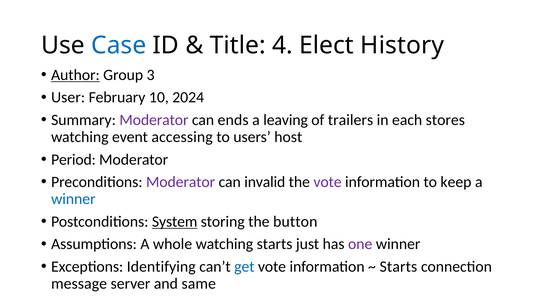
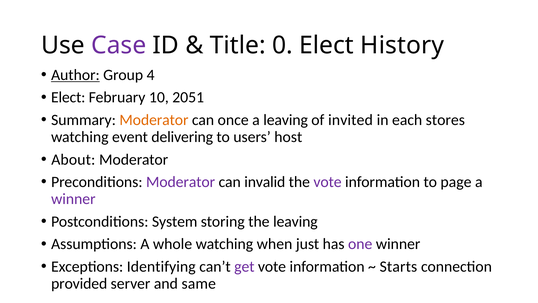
Case colour: blue -> purple
4: 4 -> 0
3: 3 -> 4
User at (68, 97): User -> Elect
2024: 2024 -> 2051
Moderator at (154, 120) colour: purple -> orange
ends: ends -> once
trailers: trailers -> invited
accessing: accessing -> delivering
Period: Period -> About
keep: keep -> page
winner at (73, 199) colour: blue -> purple
System underline: present -> none
the button: button -> leaving
watching starts: starts -> when
get colour: blue -> purple
message: message -> provided
